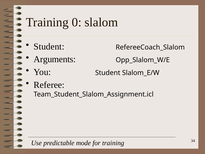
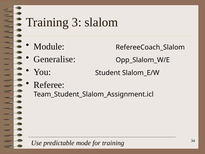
0: 0 -> 3
Student at (49, 46): Student -> Module
Arguments: Arguments -> Generalise
